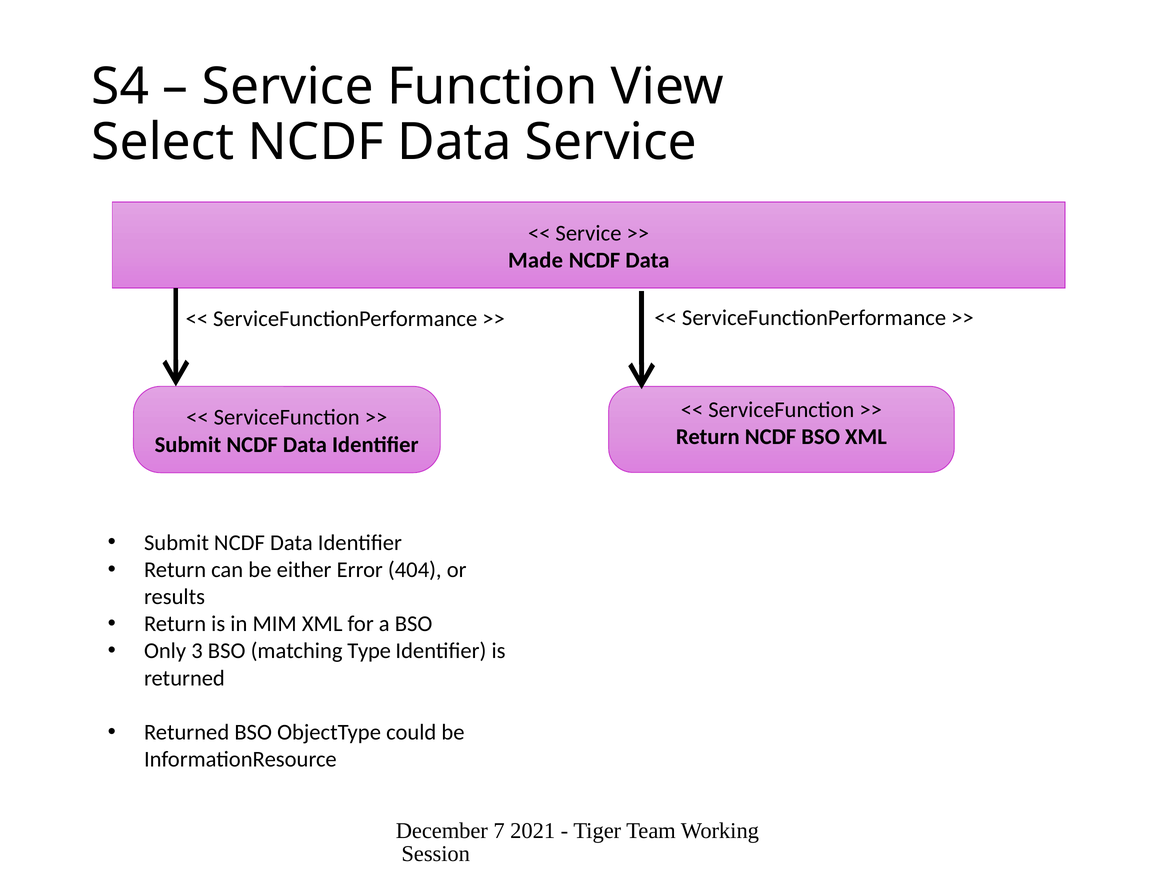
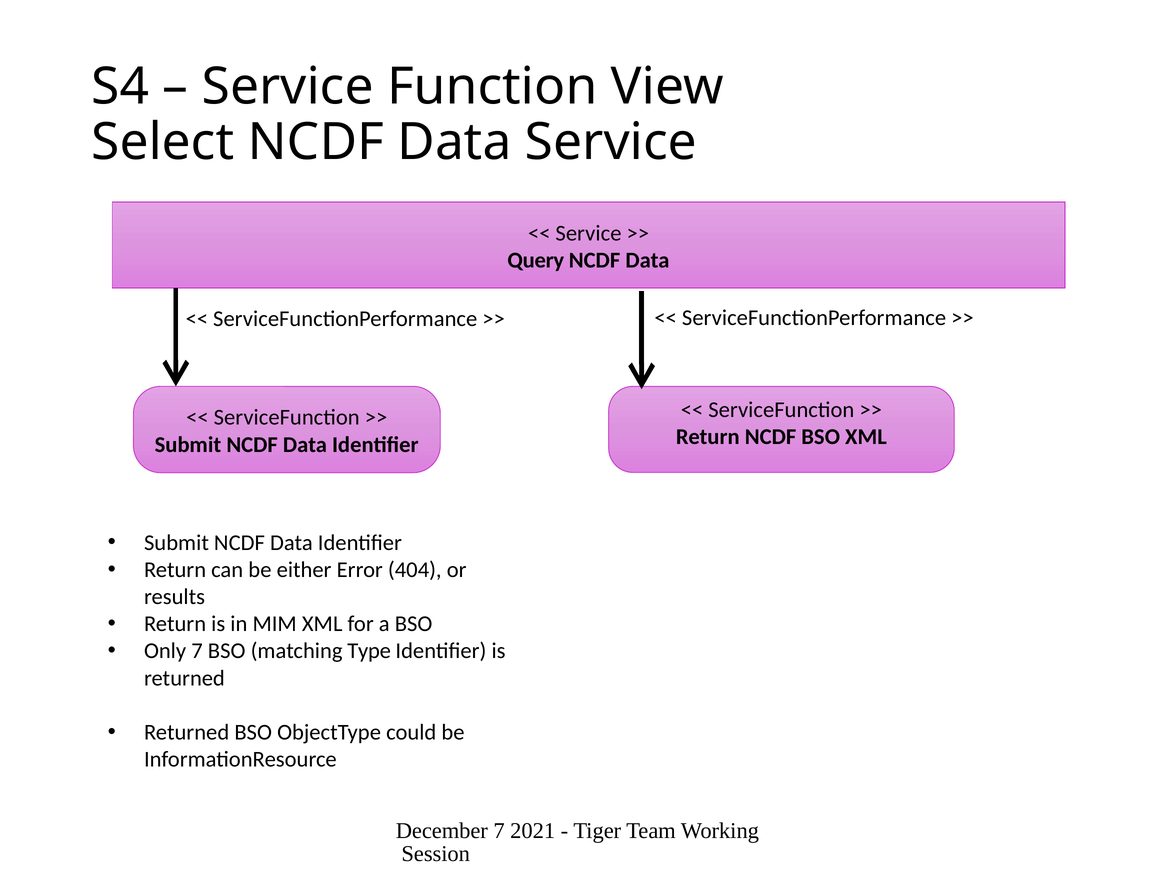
Made: Made -> Query
Only 3: 3 -> 7
